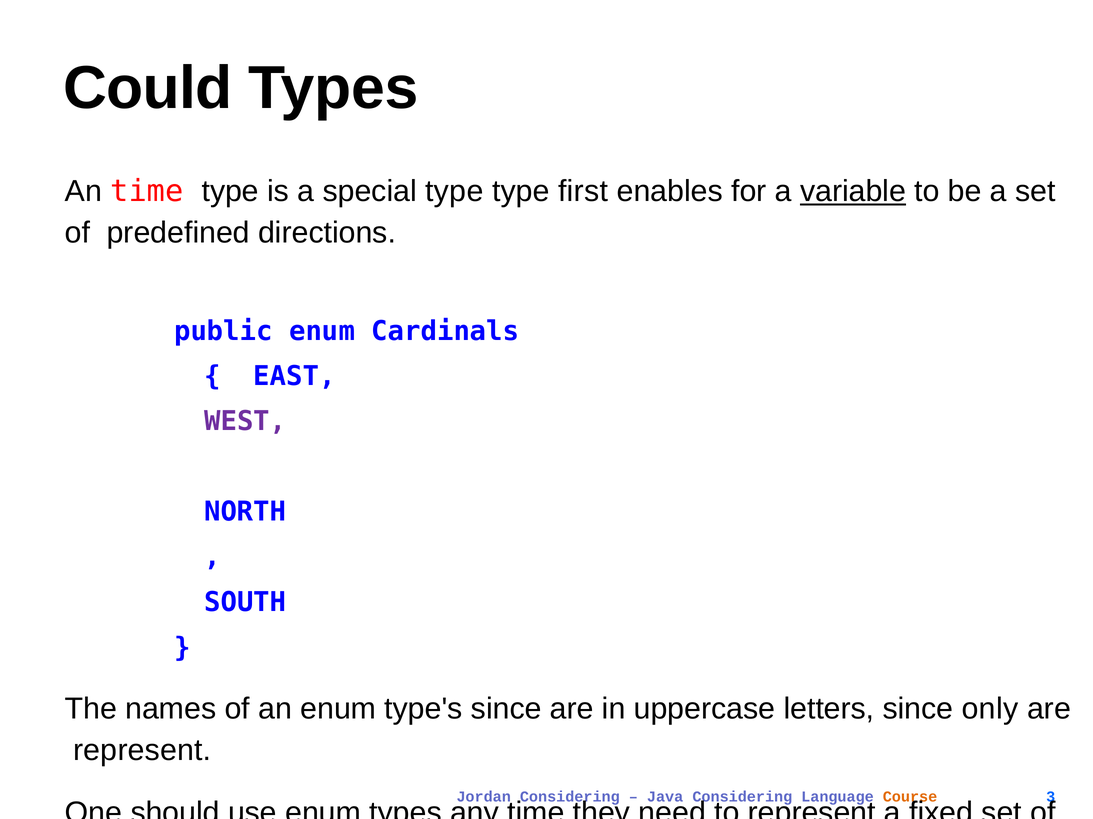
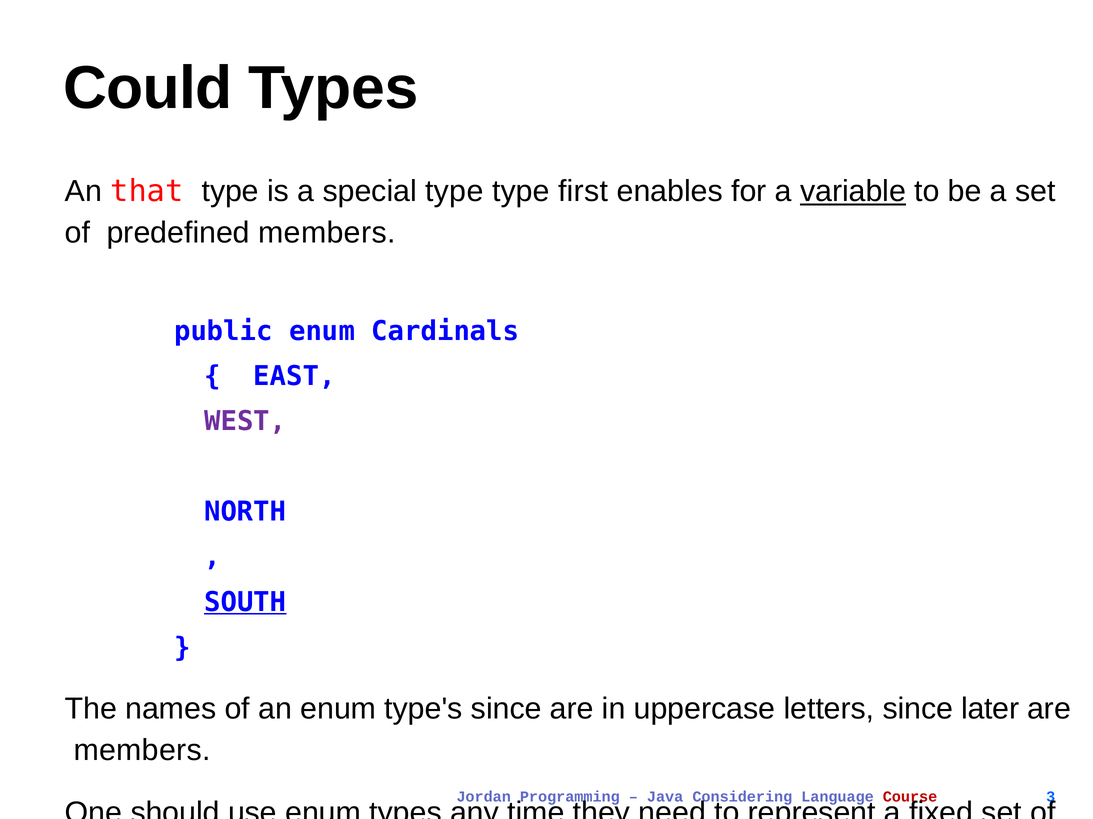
An time: time -> that
predefined directions: directions -> members
SOUTH underline: none -> present
only: only -> later
represent at (142, 751): represent -> members
Considering at (570, 797): Considering -> Programming
Course colour: orange -> red
